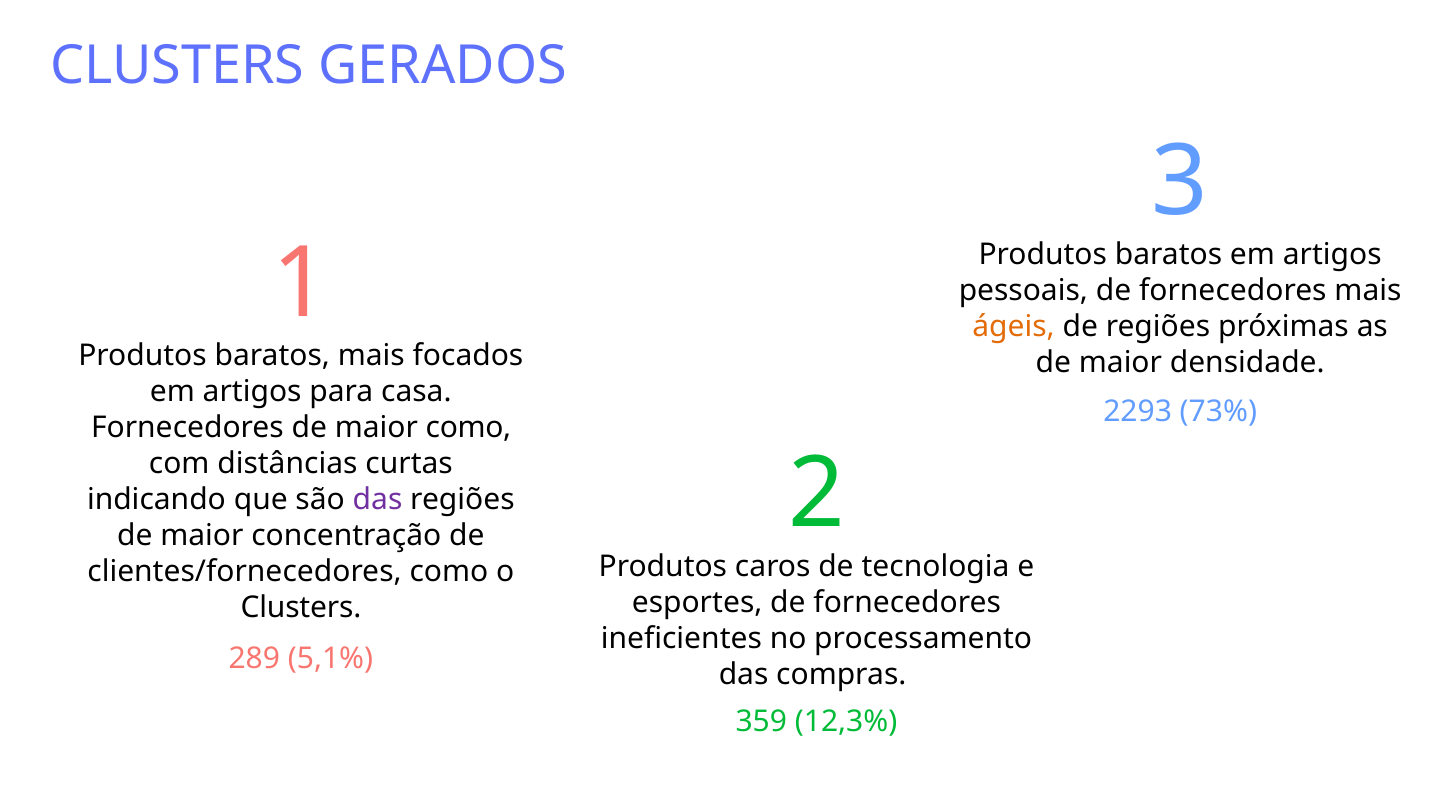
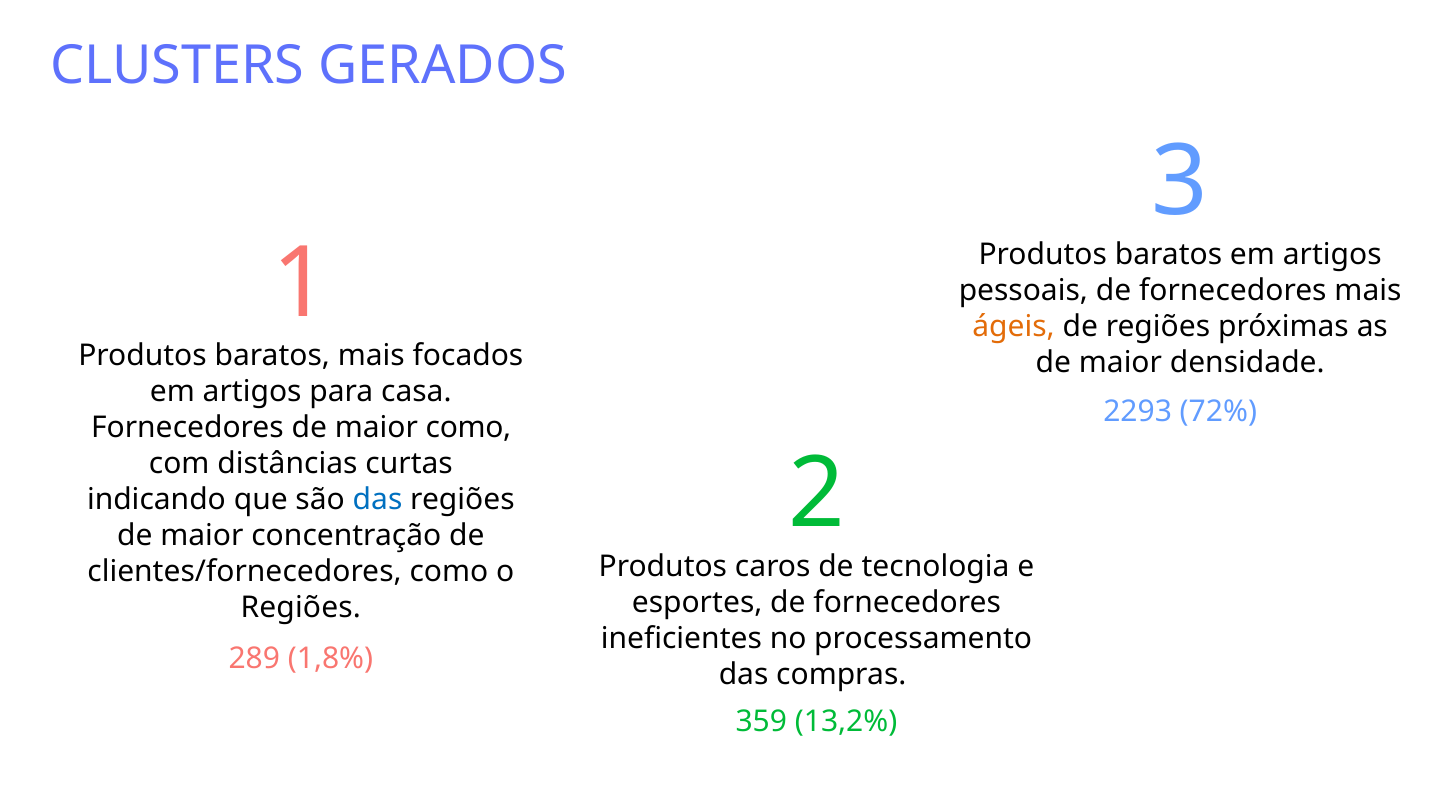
73%: 73% -> 72%
das at (378, 500) colour: purple -> blue
Clusters at (301, 608): Clusters -> Regiões
5,1%: 5,1% -> 1,8%
12,3%: 12,3% -> 13,2%
